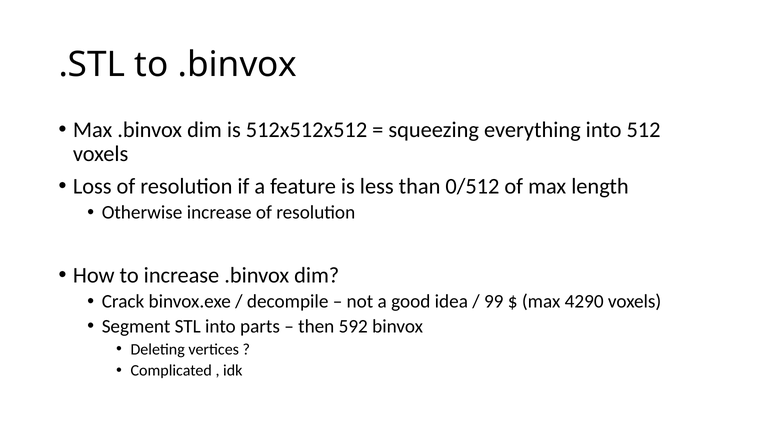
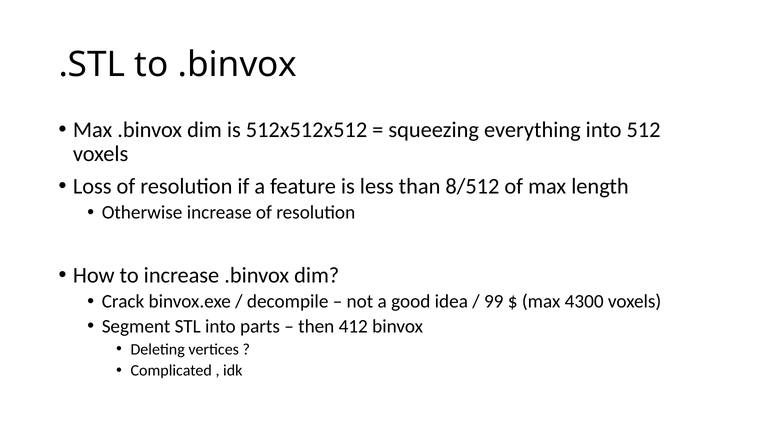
0/512: 0/512 -> 8/512
4290: 4290 -> 4300
592: 592 -> 412
